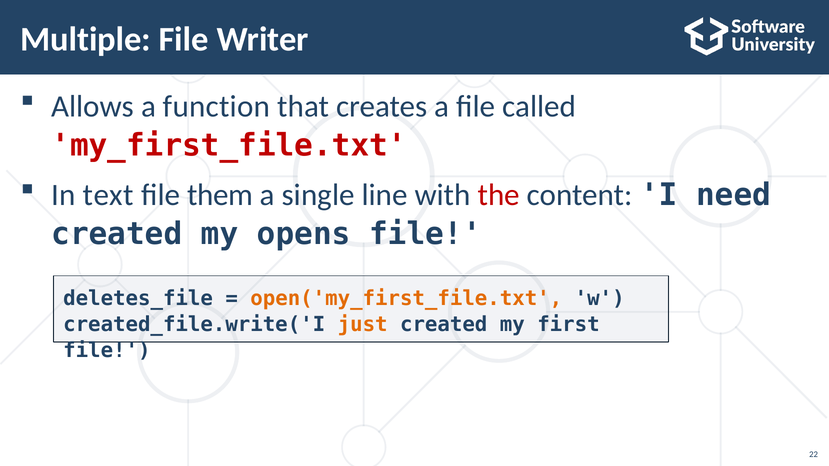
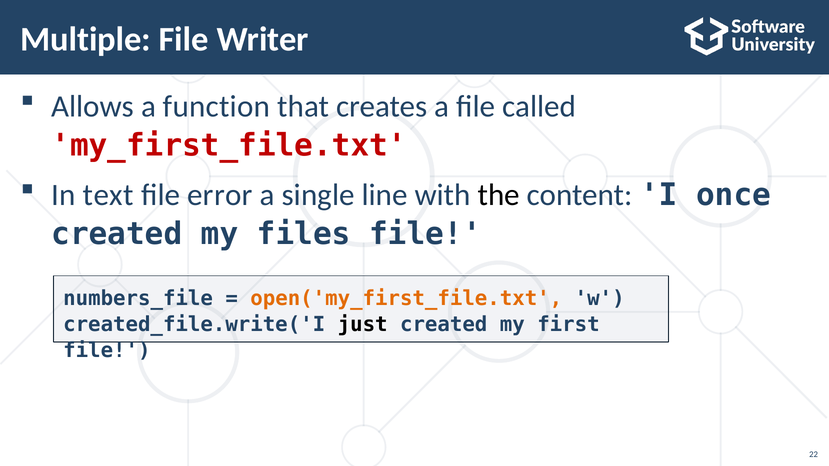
them: them -> error
the colour: red -> black
need: need -> once
opens: opens -> files
deletes_file: deletes_file -> numbers_file
just colour: orange -> black
